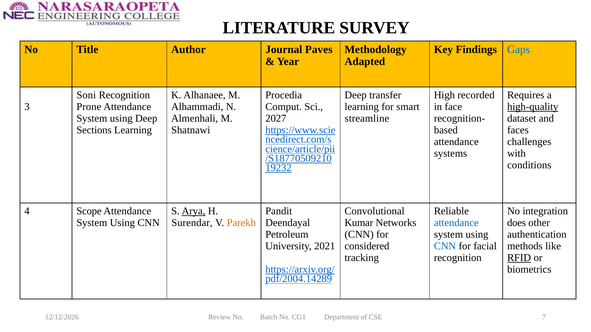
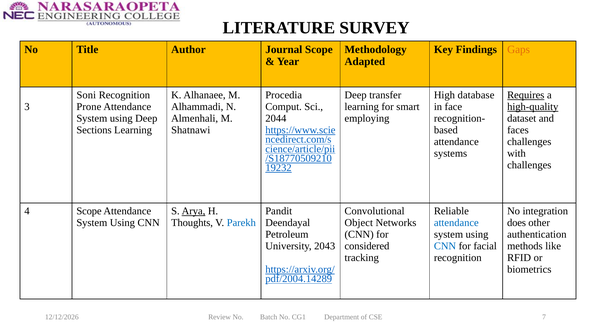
Journal Paves: Paves -> Scope
Gaps colour: blue -> orange
recorded: recorded -> database
Requires underline: none -> present
2027: 2027 -> 2044
streamline: streamline -> employing
conditions at (529, 165): conditions -> challenges
Surendar: Surendar -> Thoughts
Parekh colour: orange -> blue
Kumar: Kumar -> Object
2021: 2021 -> 2043
RFID underline: present -> none
